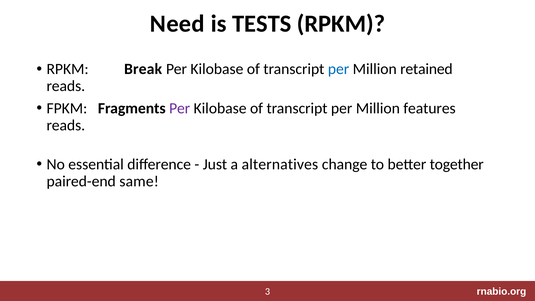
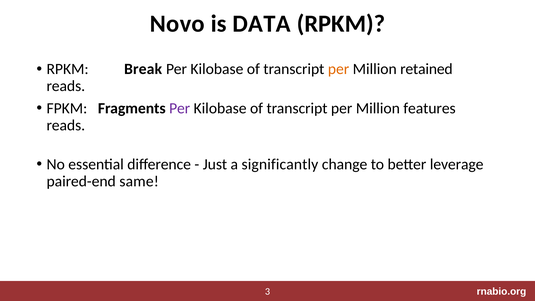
Need: Need -> Novo
TESTS: TESTS -> DATA
per at (339, 69) colour: blue -> orange
alternatives: alternatives -> significantly
together: together -> leverage
